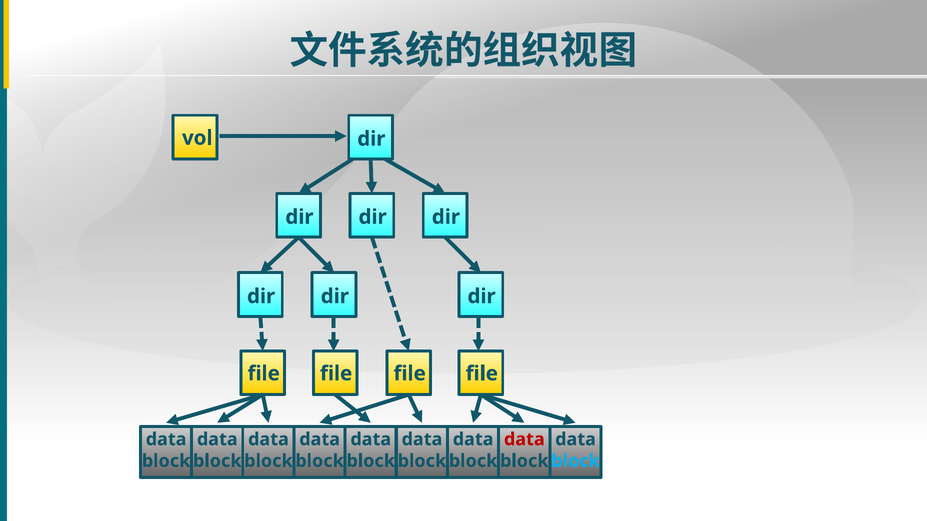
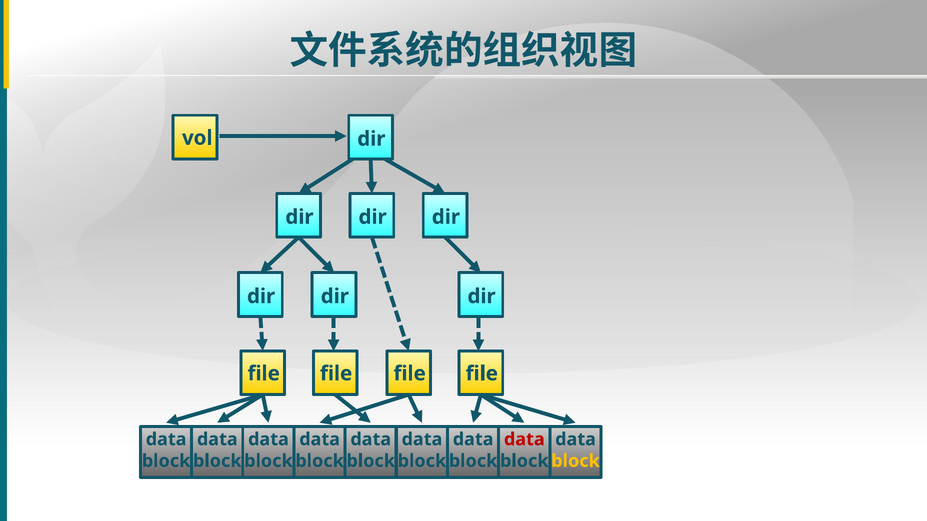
block at (576, 461) colour: light blue -> yellow
